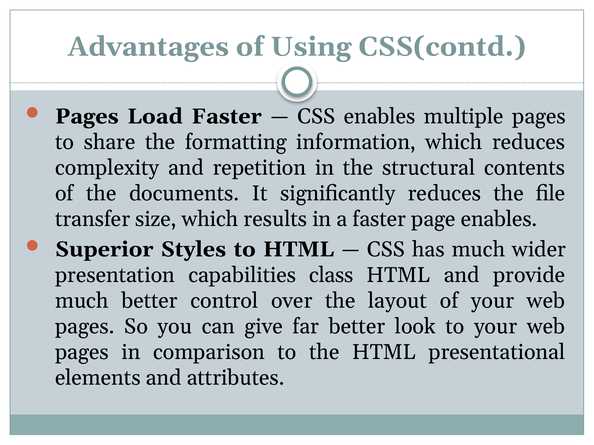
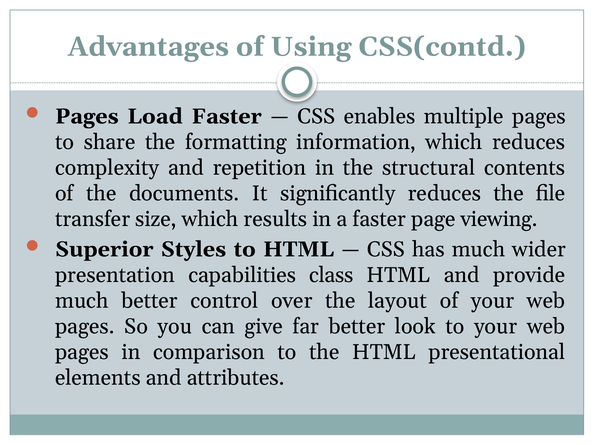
page enables: enables -> viewing
